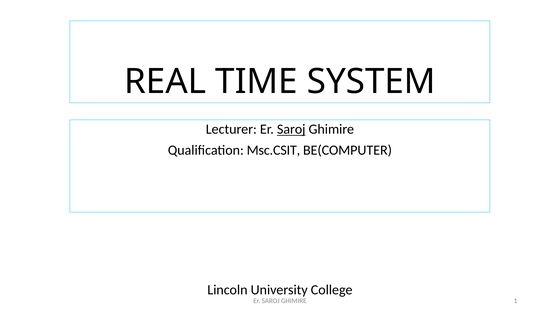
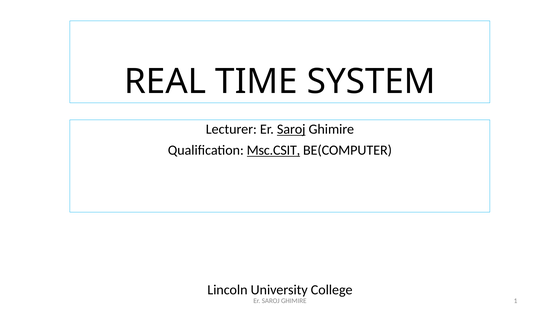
Msc.CSIT underline: none -> present
